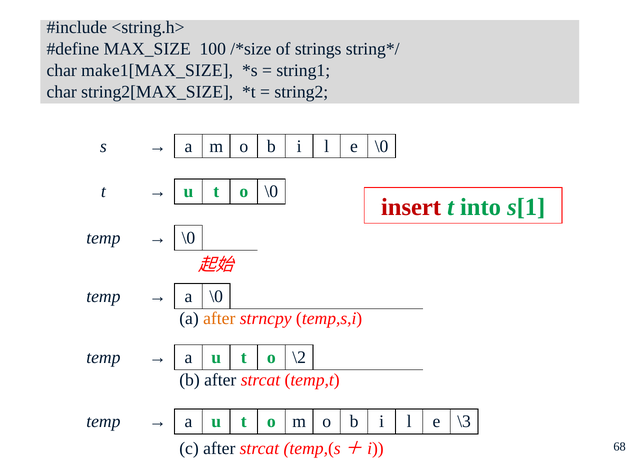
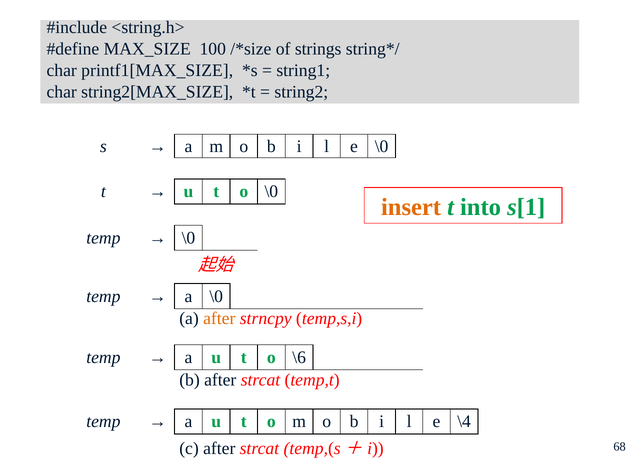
make1[MAX_SIZE: make1[MAX_SIZE -> printf1[MAX_SIZE
insert colour: red -> orange
\2: \2 -> \6
\3: \3 -> \4
